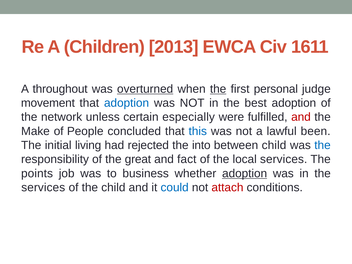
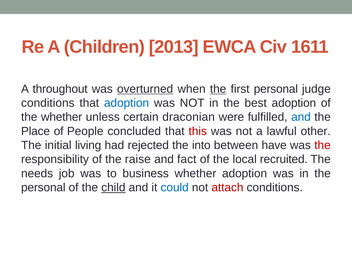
movement at (48, 103): movement -> conditions
the network: network -> whether
especially: especially -> draconian
and at (301, 117) colour: red -> blue
Make: Make -> Place
this colour: blue -> red
been: been -> other
between child: child -> have
the at (322, 145) colour: blue -> red
great: great -> raise
local services: services -> recruited
points: points -> needs
adoption at (245, 173) underline: present -> none
services at (43, 188): services -> personal
child at (113, 188) underline: none -> present
